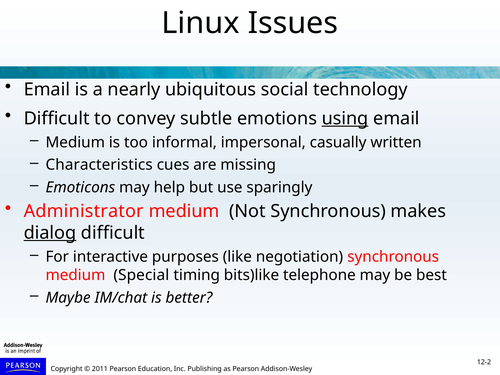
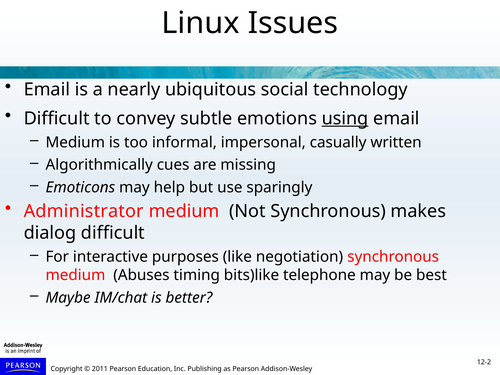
Characteristics: Characteristics -> Algorithmically
dialog underline: present -> none
Special: Special -> Abuses
